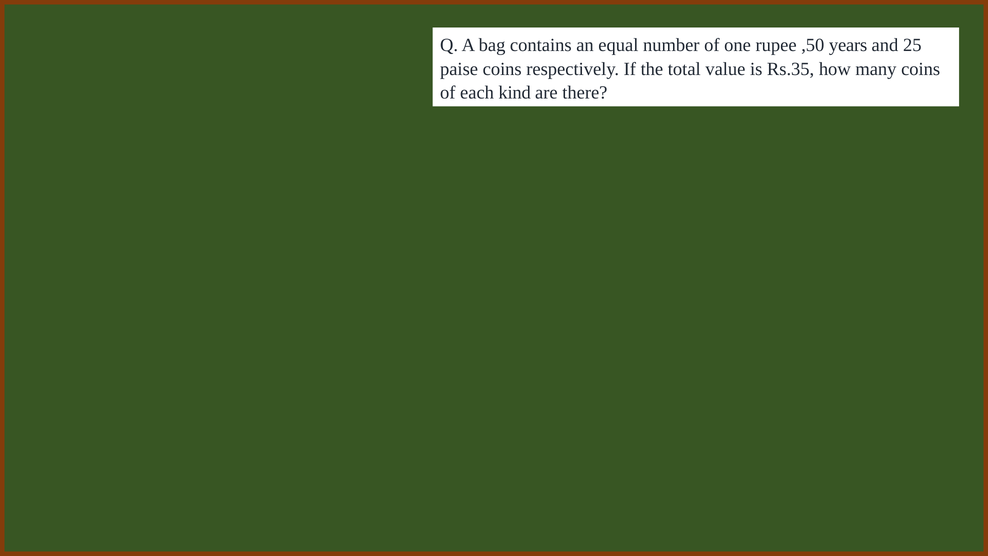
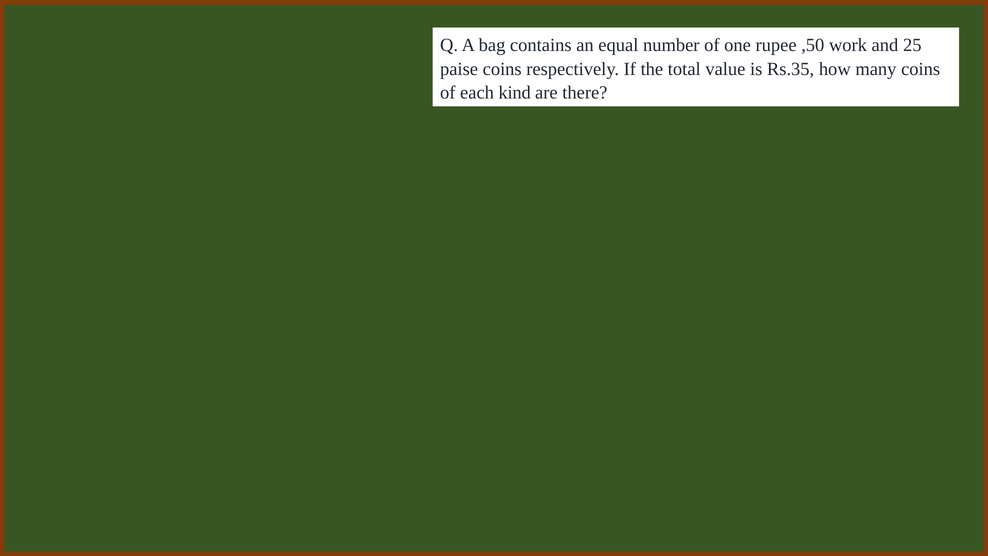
years: years -> work
